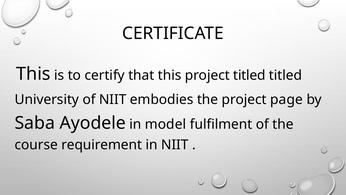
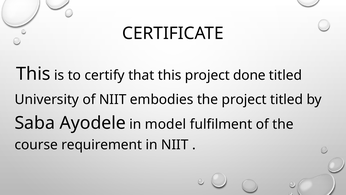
project titled: titled -> done
project page: page -> titled
